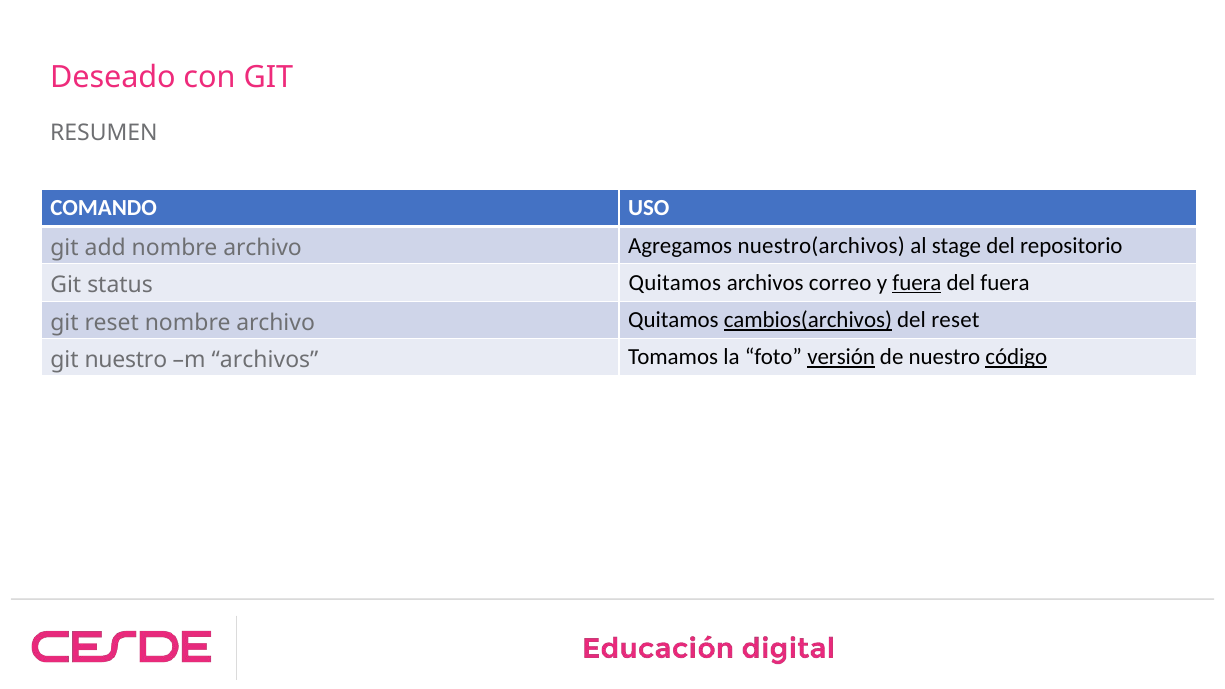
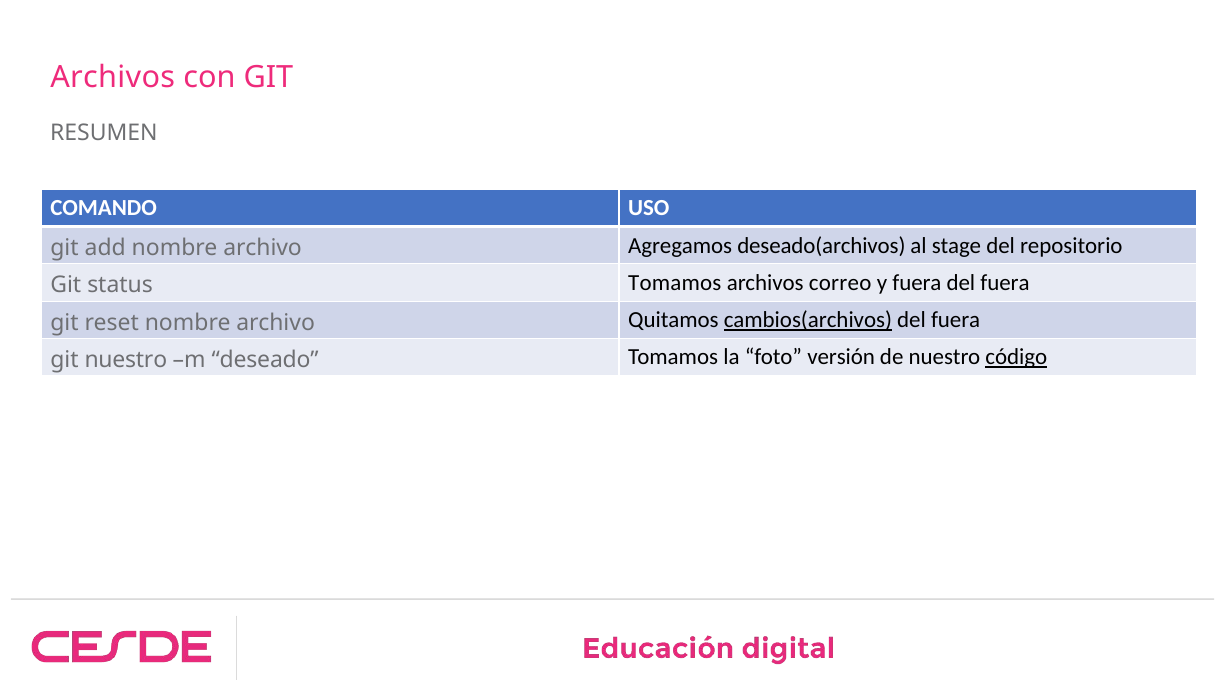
Deseado at (113, 77): Deseado -> Archivos
nuestro(archivos: nuestro(archivos -> deseado(archivos
status Quitamos: Quitamos -> Tomamos
fuera at (917, 283) underline: present -> none
reset at (955, 320): reset -> fuera
m archivos: archivos -> deseado
versión underline: present -> none
